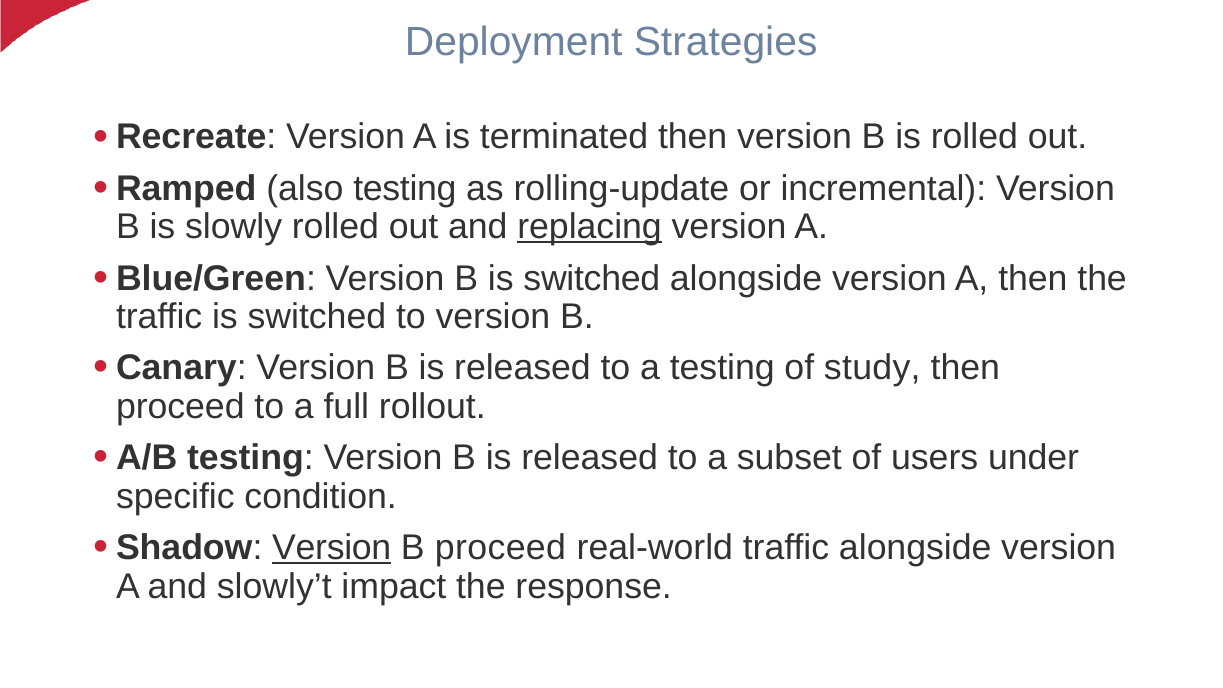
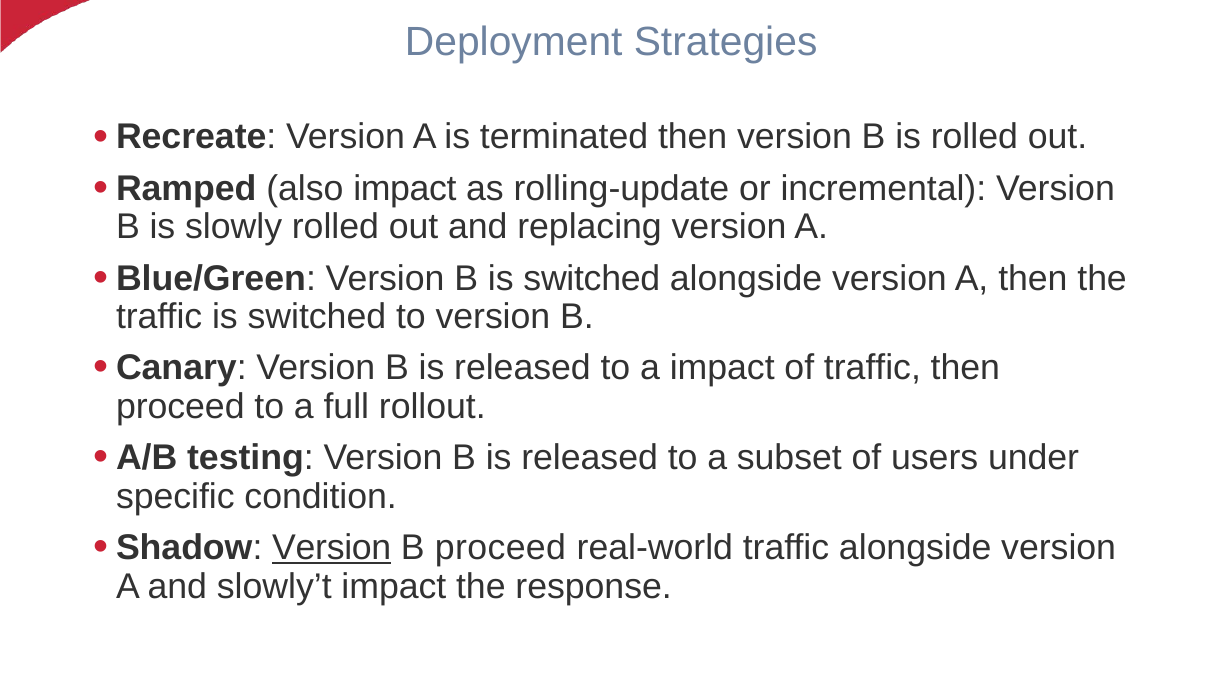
also testing: testing -> impact
replacing underline: present -> none
a testing: testing -> impact
of study: study -> traffic
